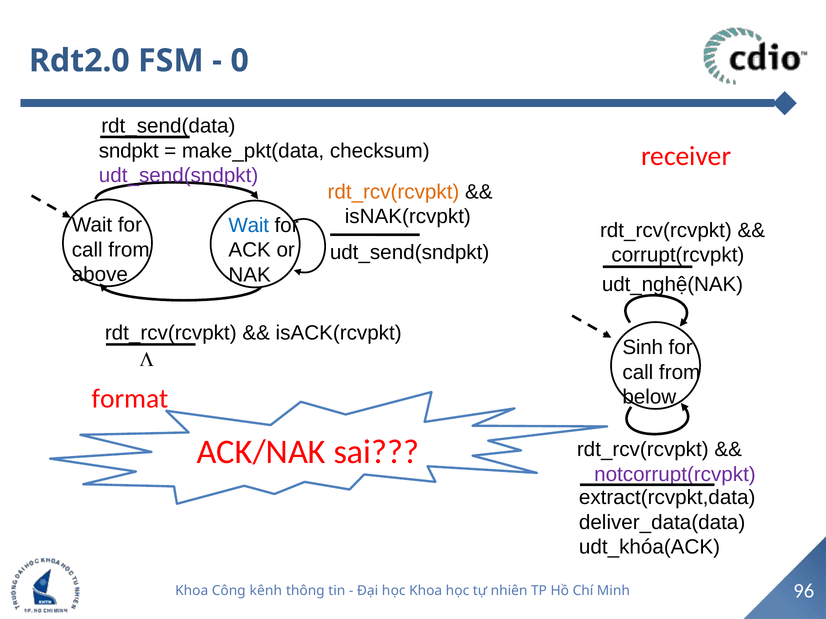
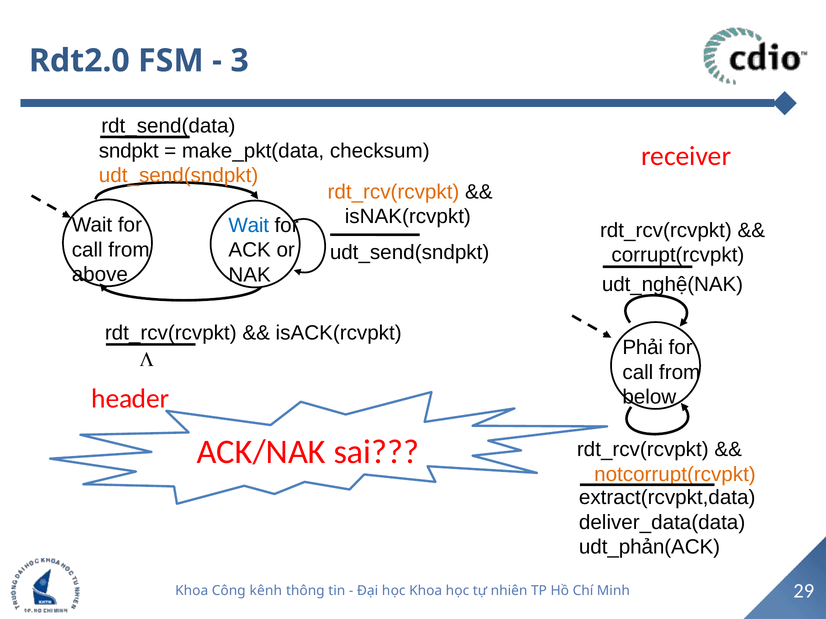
0: 0 -> 3
udt_send(sndpkt at (179, 176) colour: purple -> orange
Sinh: Sinh -> Phải
format: format -> header
notcorrupt(rcvpkt colour: purple -> orange
udt_khóa(ACK: udt_khóa(ACK -> udt_phản(ACK
96: 96 -> 29
